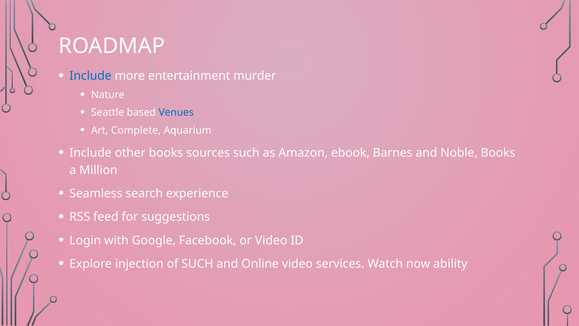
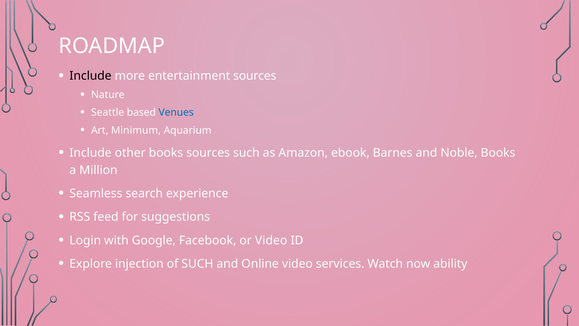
Include at (90, 76) colour: blue -> black
entertainment murder: murder -> sources
Complete: Complete -> Minimum
